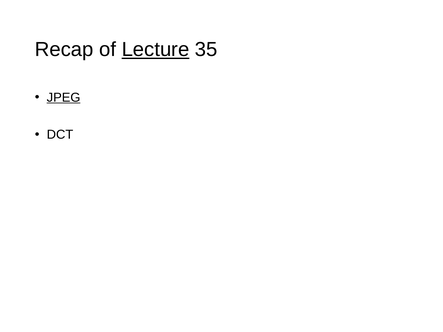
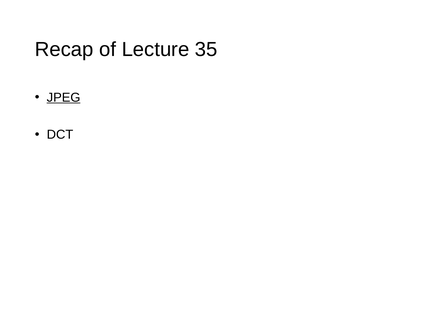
Lecture underline: present -> none
